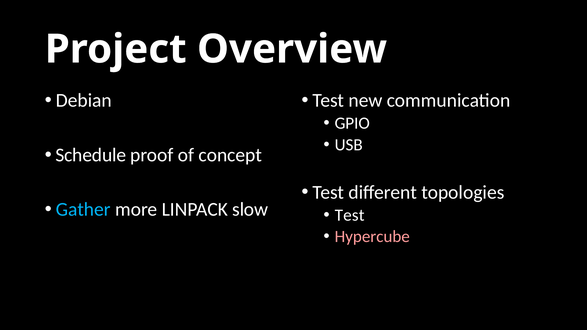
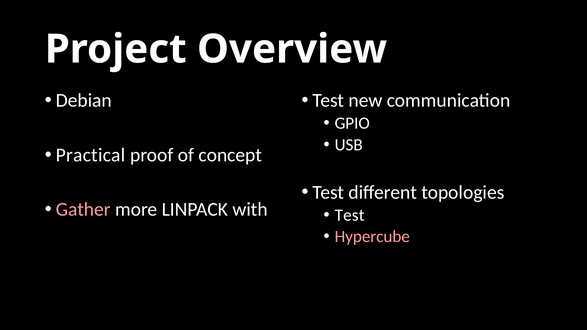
Schedule: Schedule -> Practical
Gather colour: light blue -> pink
slow: slow -> with
